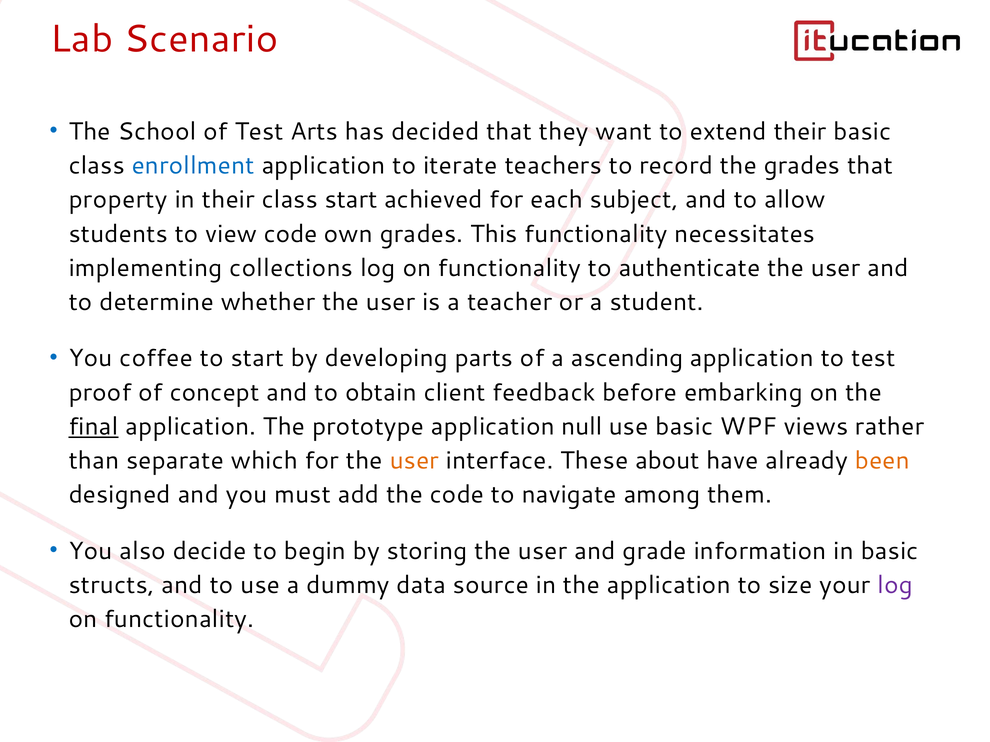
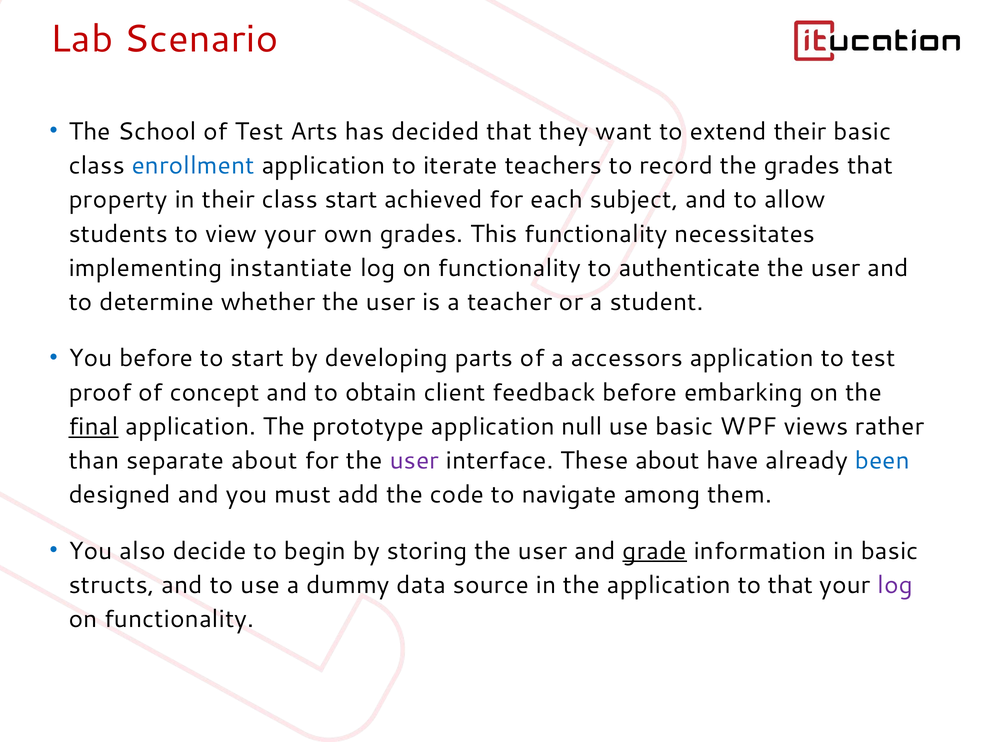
view code: code -> your
collections: collections -> instantiate
You coffee: coffee -> before
ascending: ascending -> accessors
separate which: which -> about
user at (414, 461) colour: orange -> purple
been colour: orange -> blue
grade underline: none -> present
to size: size -> that
